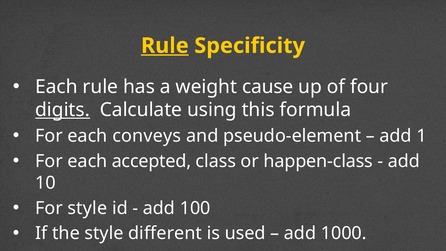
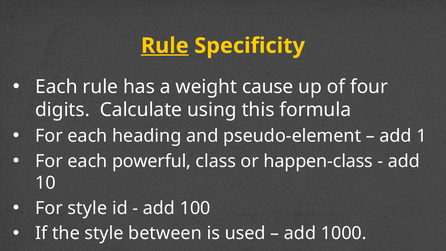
digits underline: present -> none
conveys: conveys -> heading
accepted: accepted -> powerful
different: different -> between
